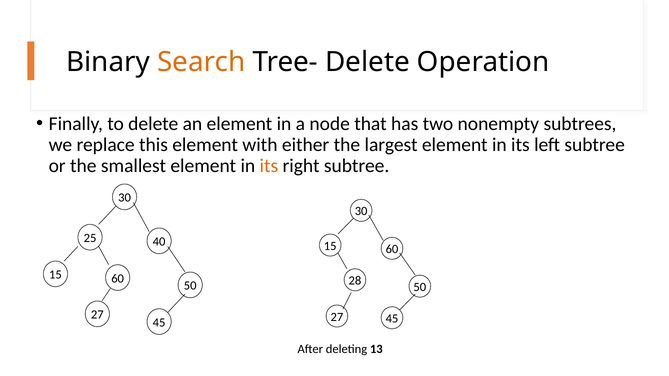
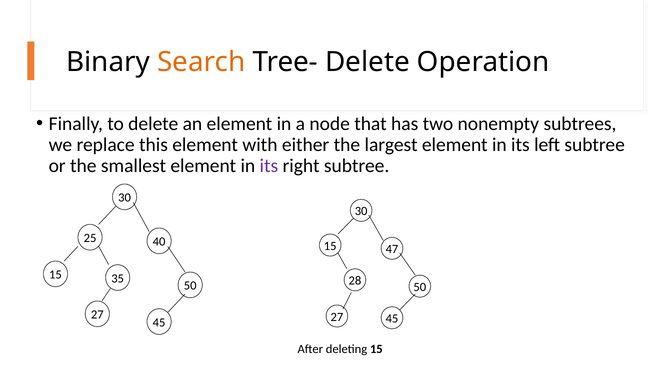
its at (269, 166) colour: orange -> purple
60 at (392, 249): 60 -> 47
60 at (118, 279): 60 -> 35
deleting 13: 13 -> 15
